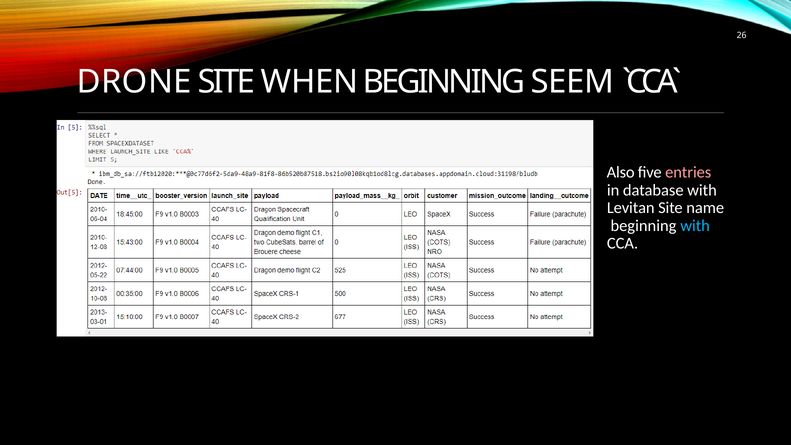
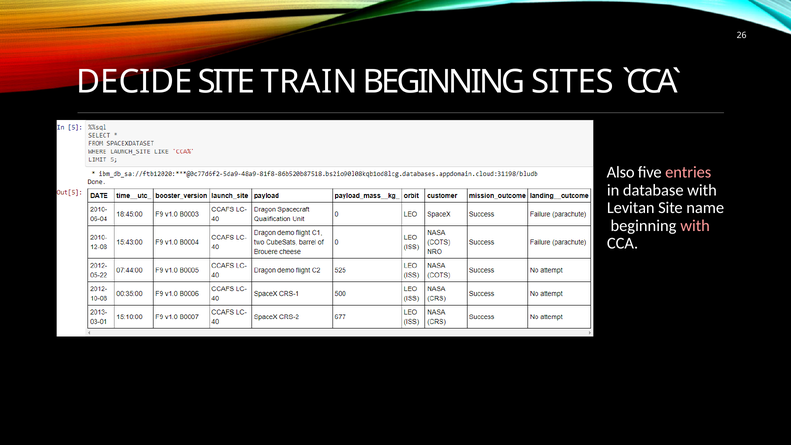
DRONE: DRONE -> DECIDE
WHEN: WHEN -> TRAIN
SEEM: SEEM -> SITES
with at (695, 226) colour: light blue -> pink
